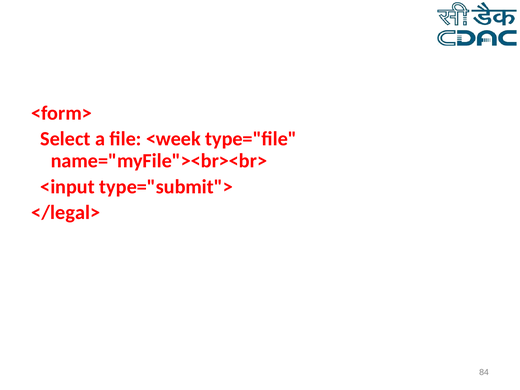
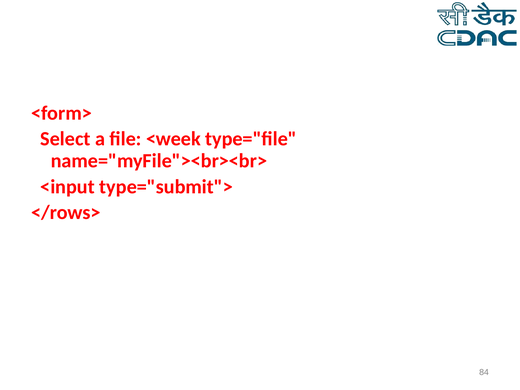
</legal>: </legal> -> </rows>
